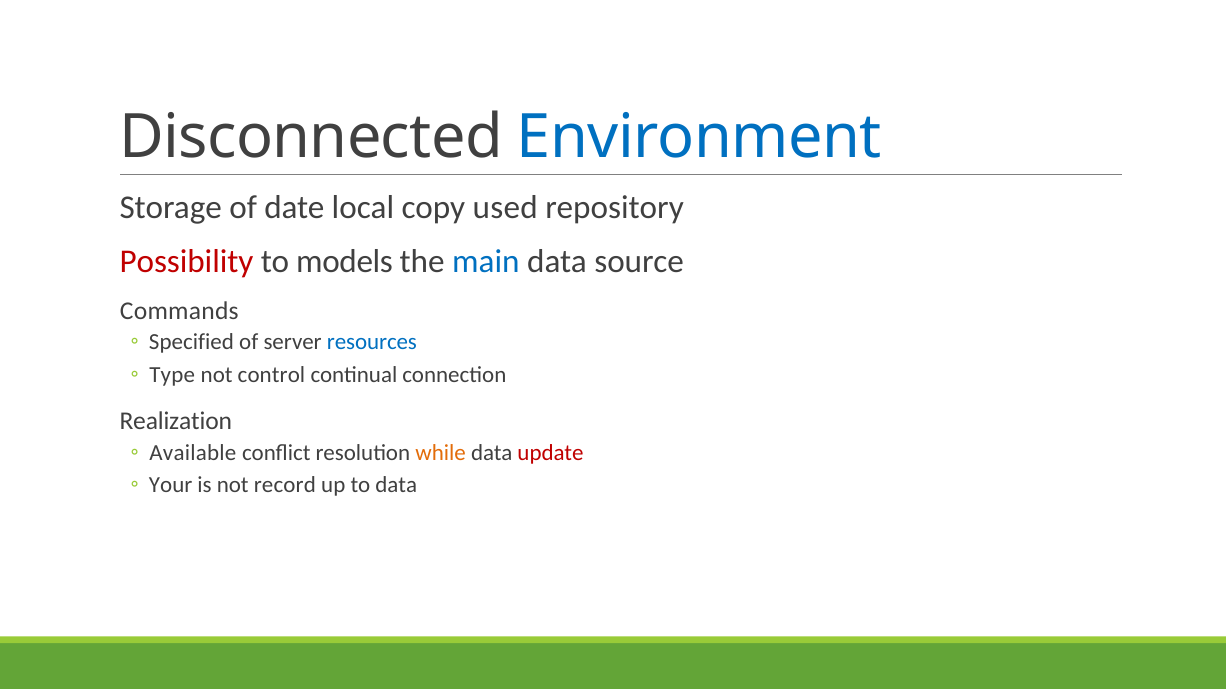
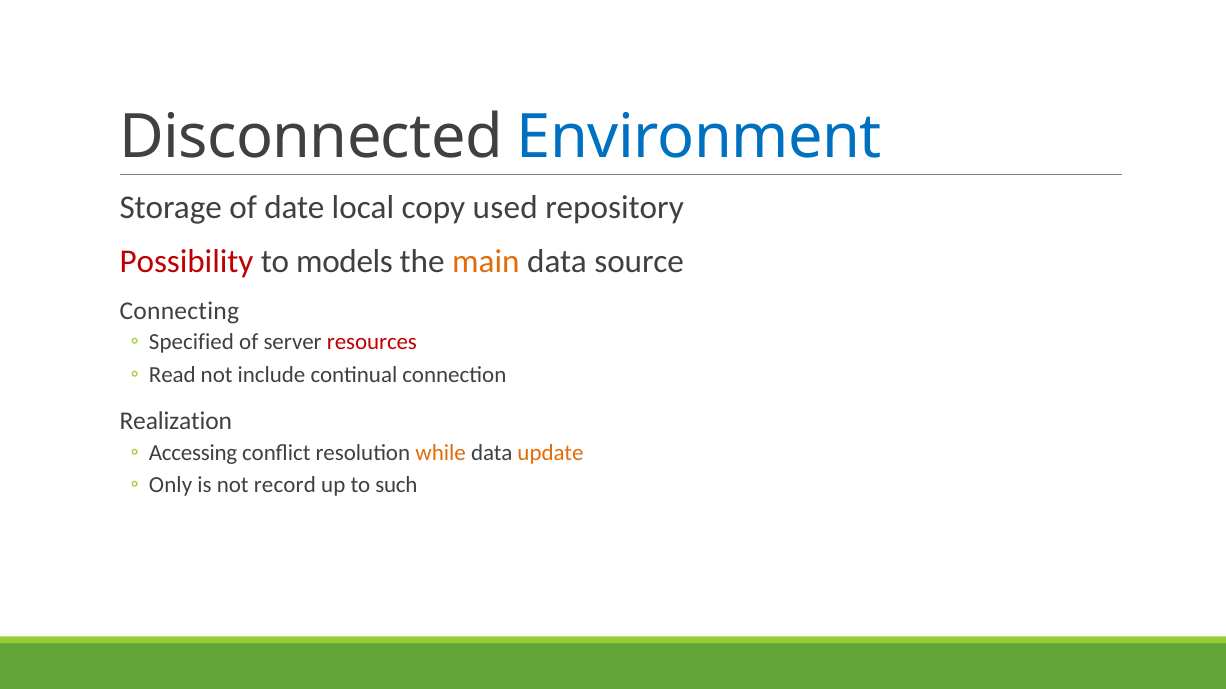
main colour: blue -> orange
Commands: Commands -> Connecting
resources colour: blue -> red
Type: Type -> Read
control: control -> include
Available: Available -> Accessing
update colour: red -> orange
Your: Your -> Only
to data: data -> such
